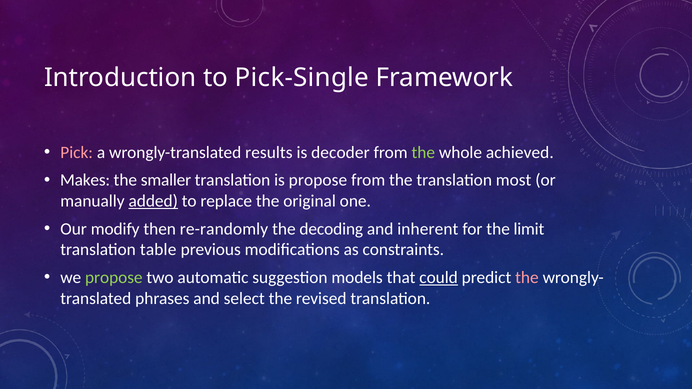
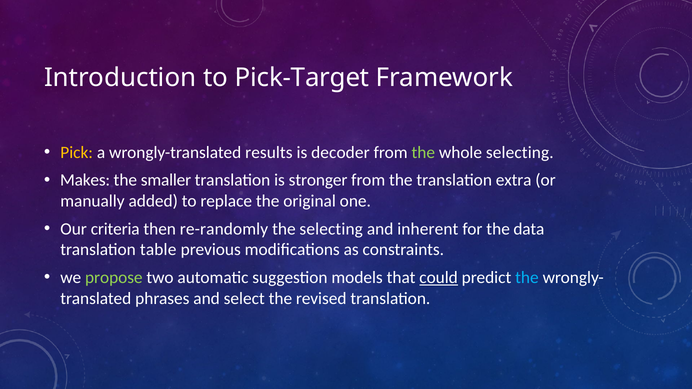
Pick-Single: Pick-Single -> Pick-Target
Pick colour: pink -> yellow
whole achieved: achieved -> selecting
is propose: propose -> stronger
most: most -> extra
added underline: present -> none
modify: modify -> criteria
the decoding: decoding -> selecting
limit: limit -> data
the at (527, 278) colour: pink -> light blue
